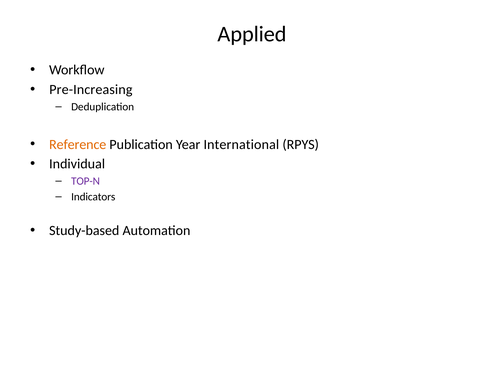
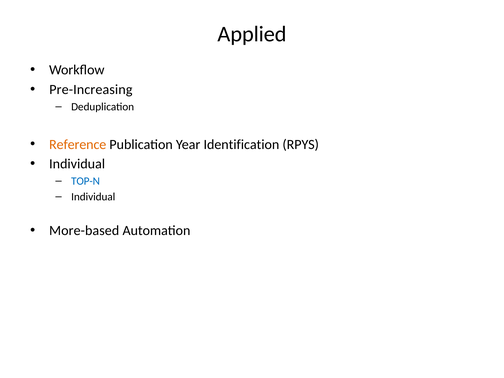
International: International -> Identification
TOP-N colour: purple -> blue
Indicators at (93, 197): Indicators -> Individual
Study-based: Study-based -> More-based
